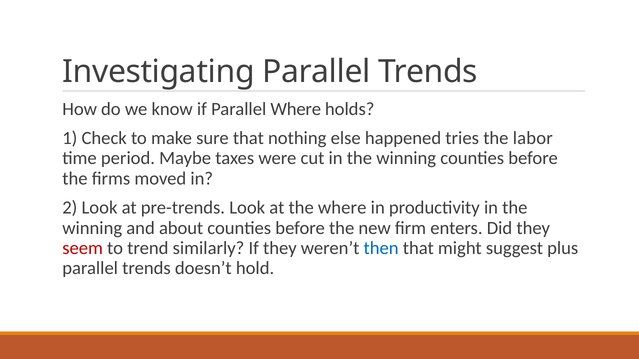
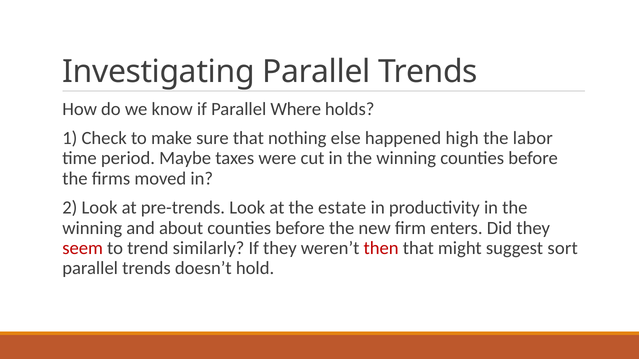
tries: tries -> high
the where: where -> estate
then colour: blue -> red
plus: plus -> sort
